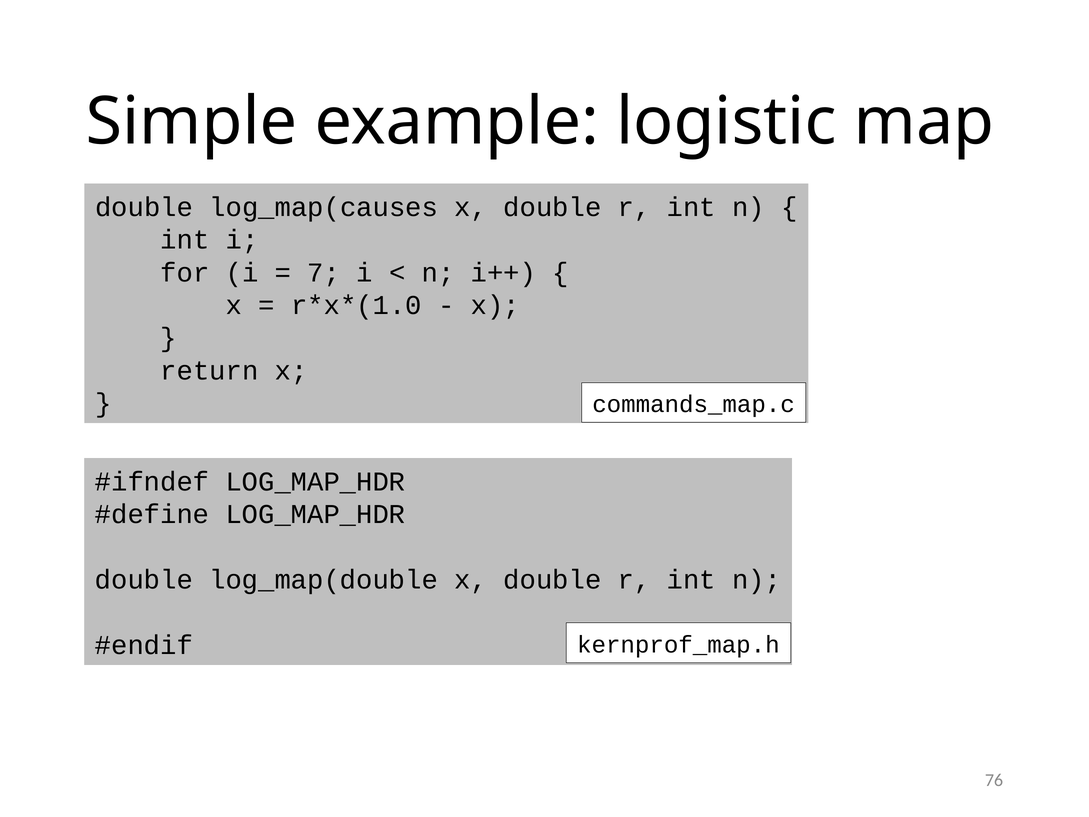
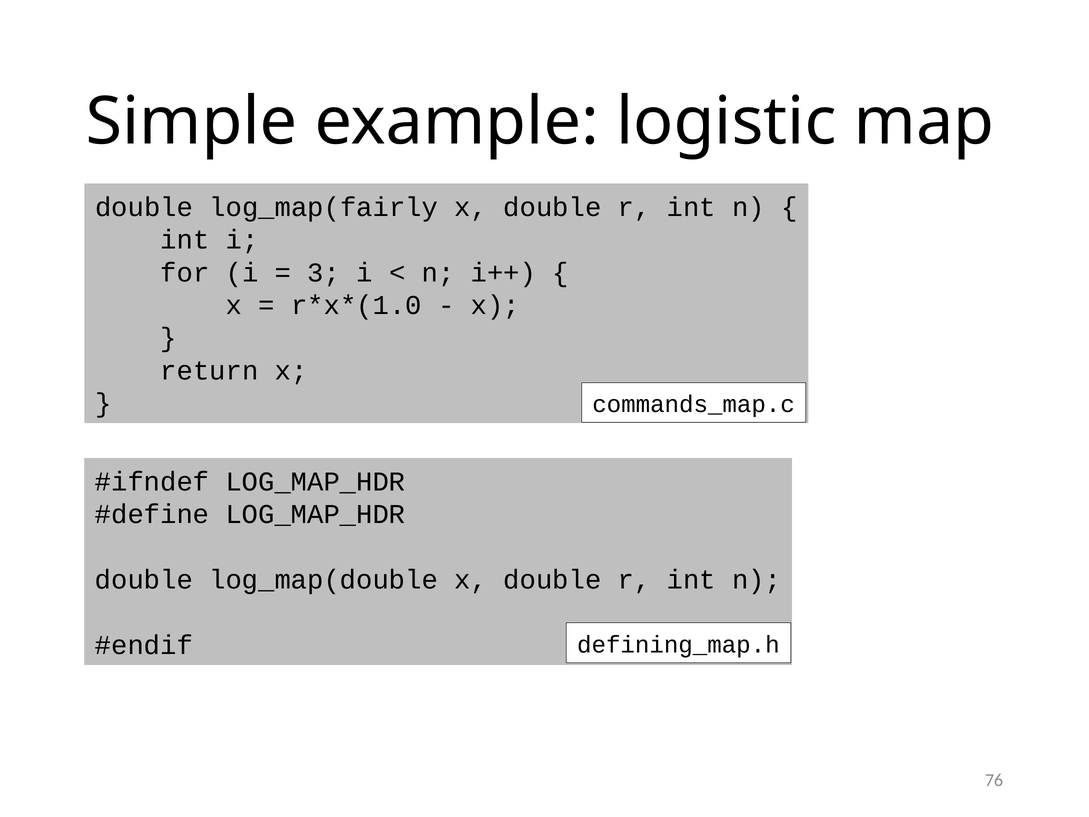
log_map(causes: log_map(causes -> log_map(fairly
7: 7 -> 3
kernprof_map.h: kernprof_map.h -> defining_map.h
